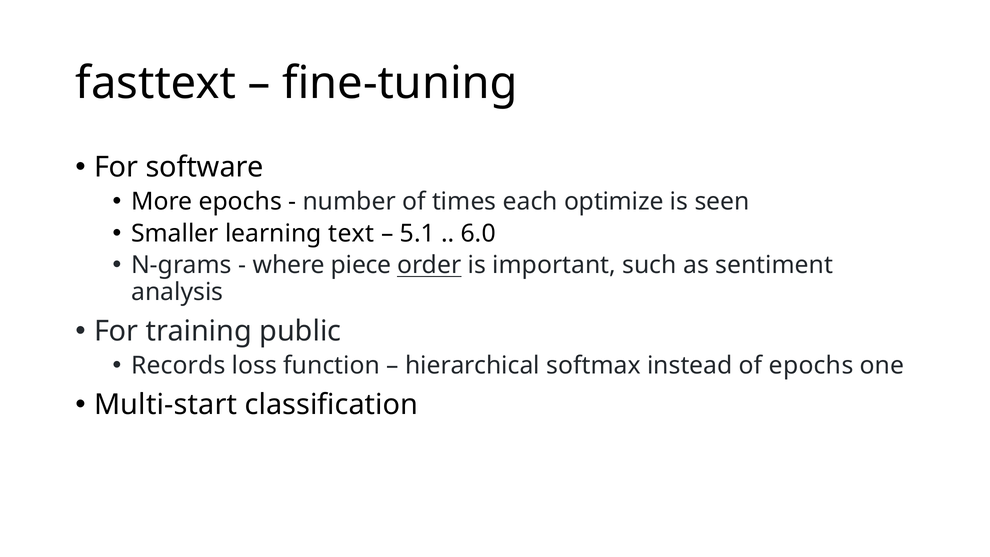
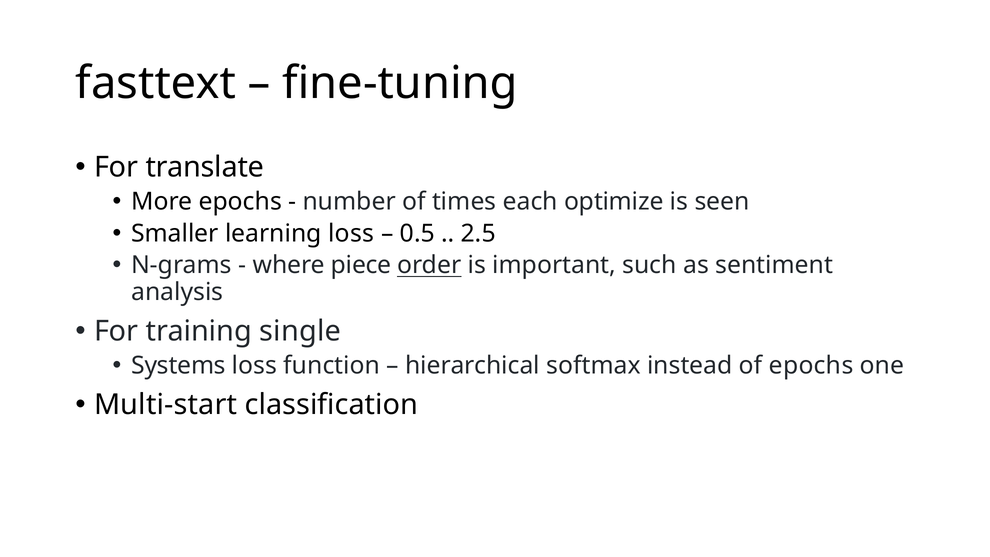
software: software -> translate
learning text: text -> loss
5.1: 5.1 -> 0.5
6.0: 6.0 -> 2.5
public: public -> single
Records: Records -> Systems
